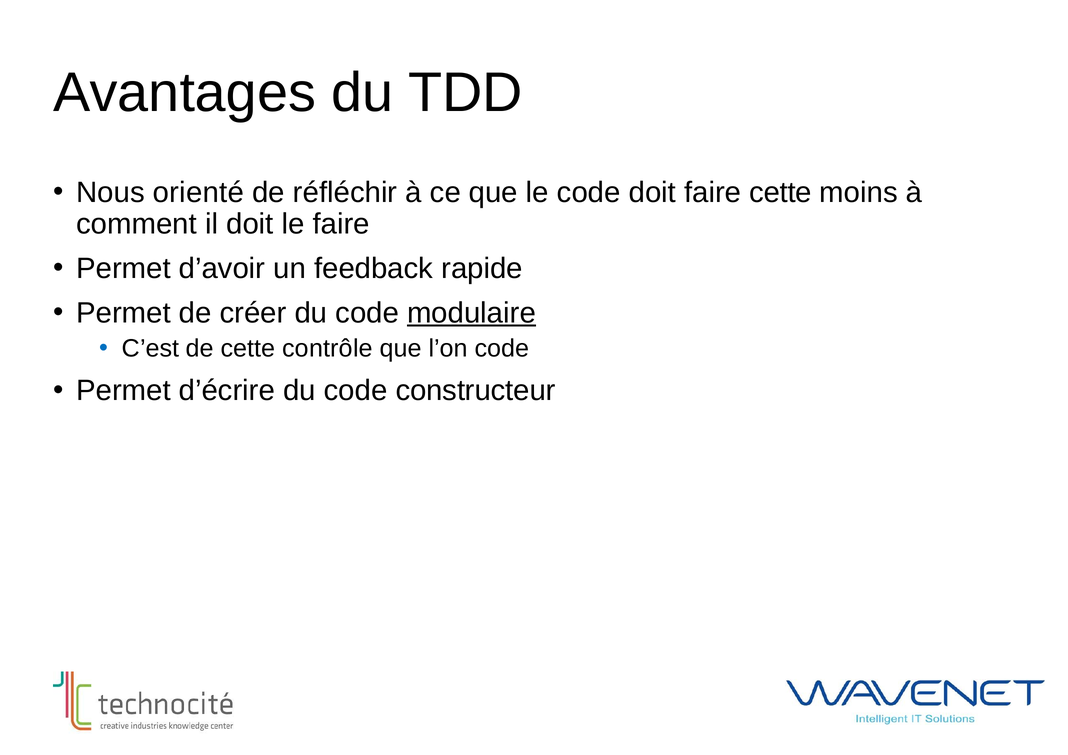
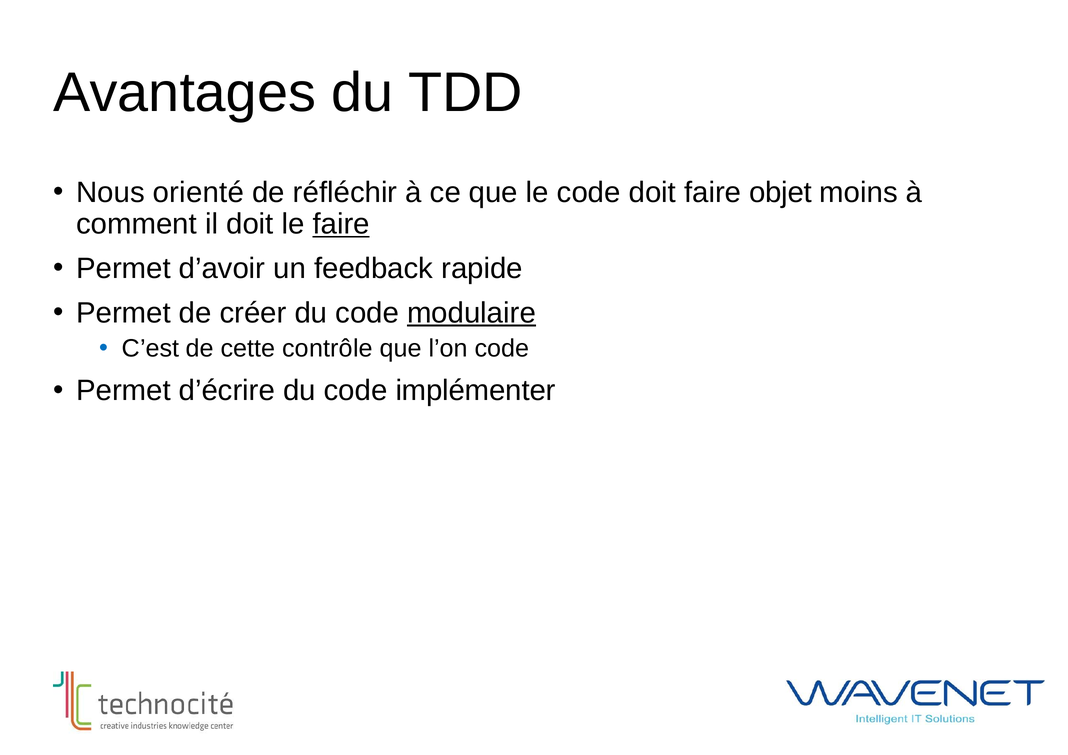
faire cette: cette -> objet
faire at (341, 224) underline: none -> present
constructeur: constructeur -> implémenter
